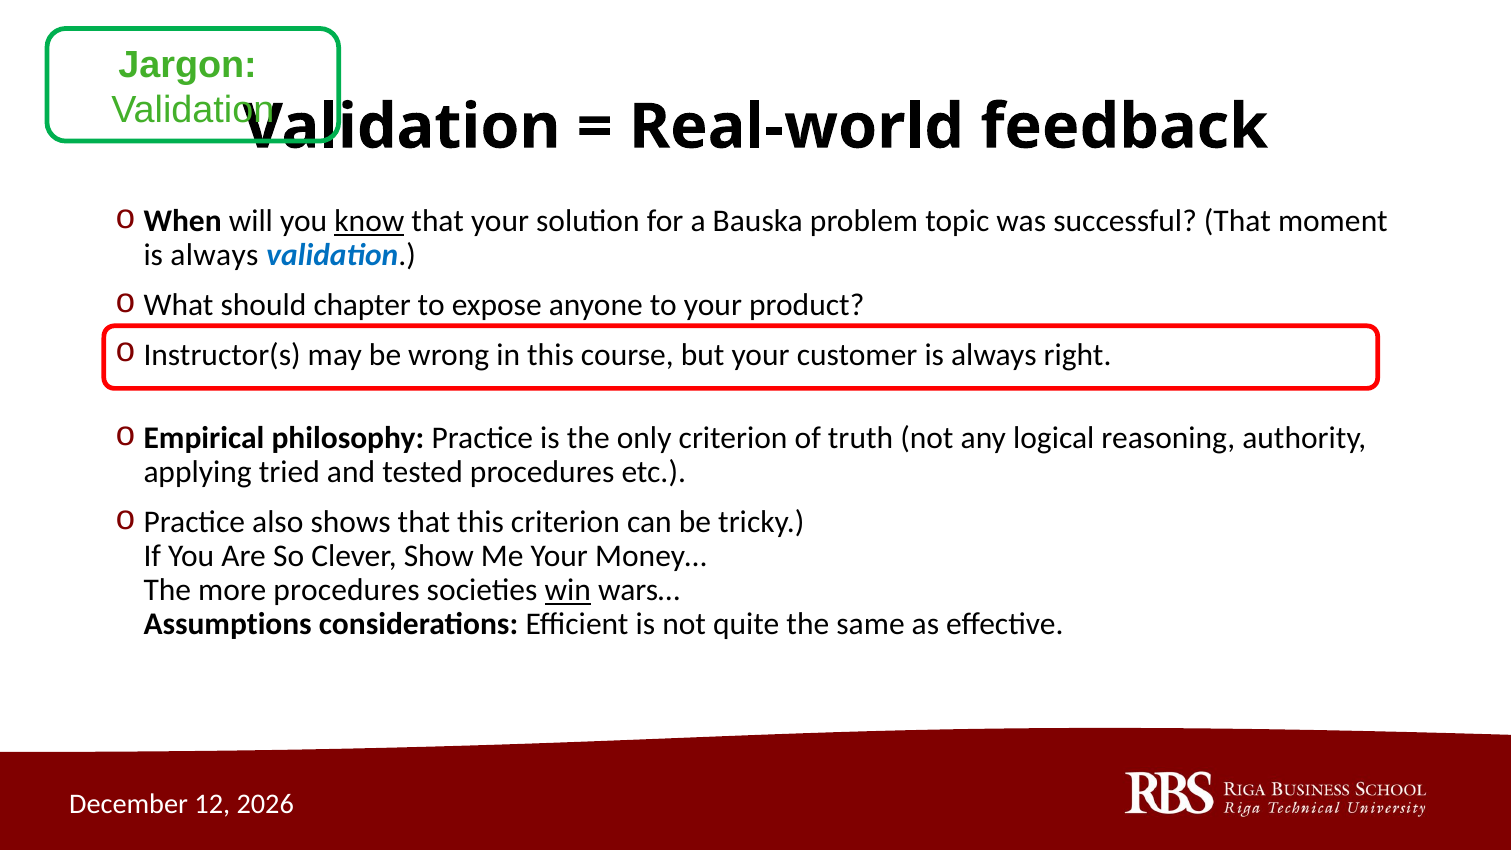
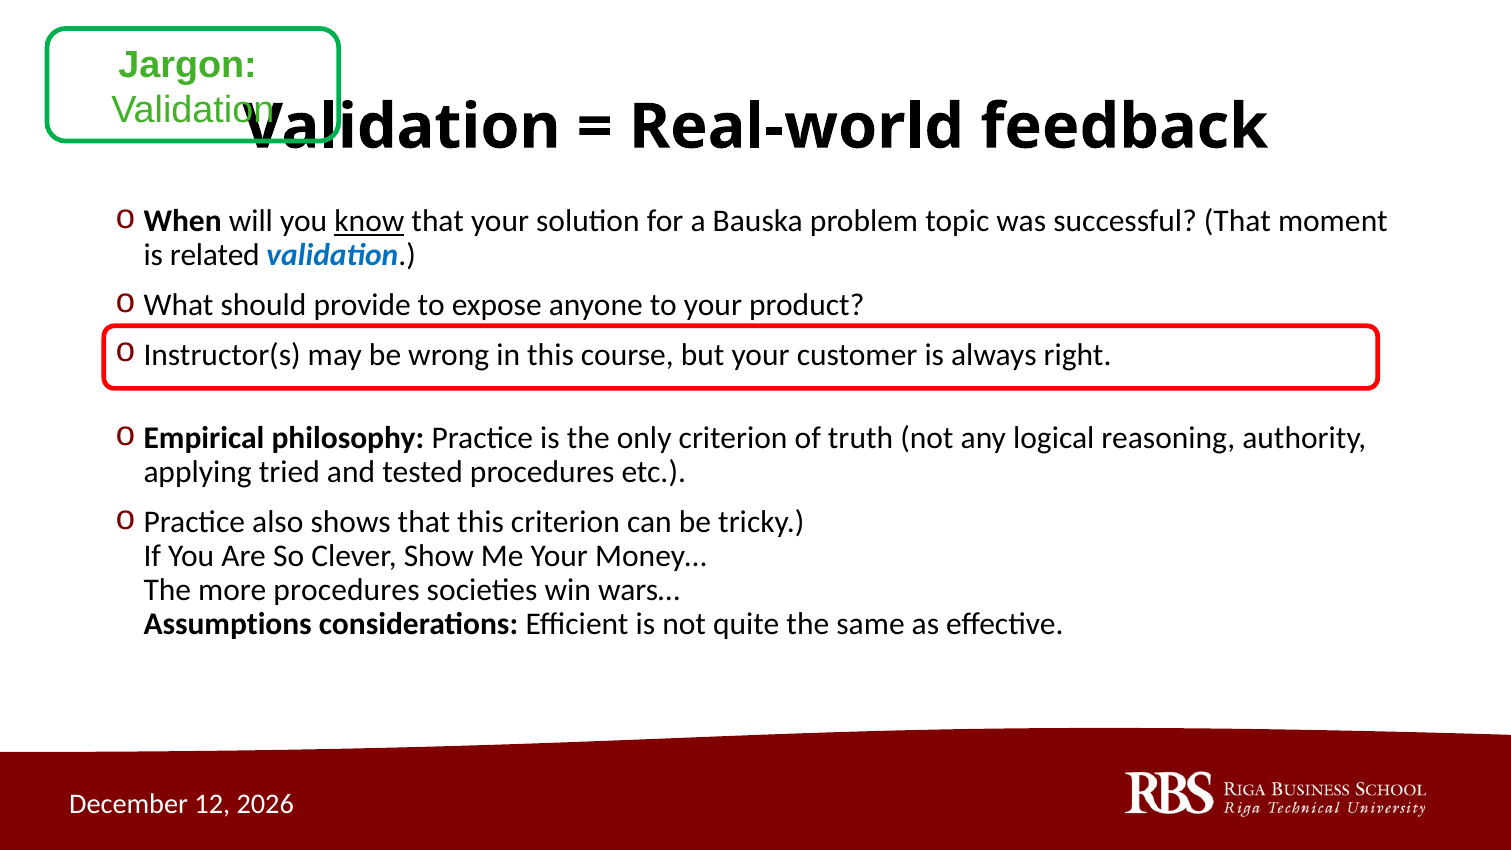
always at (214, 255): always -> related
chapter: chapter -> provide
win underline: present -> none
